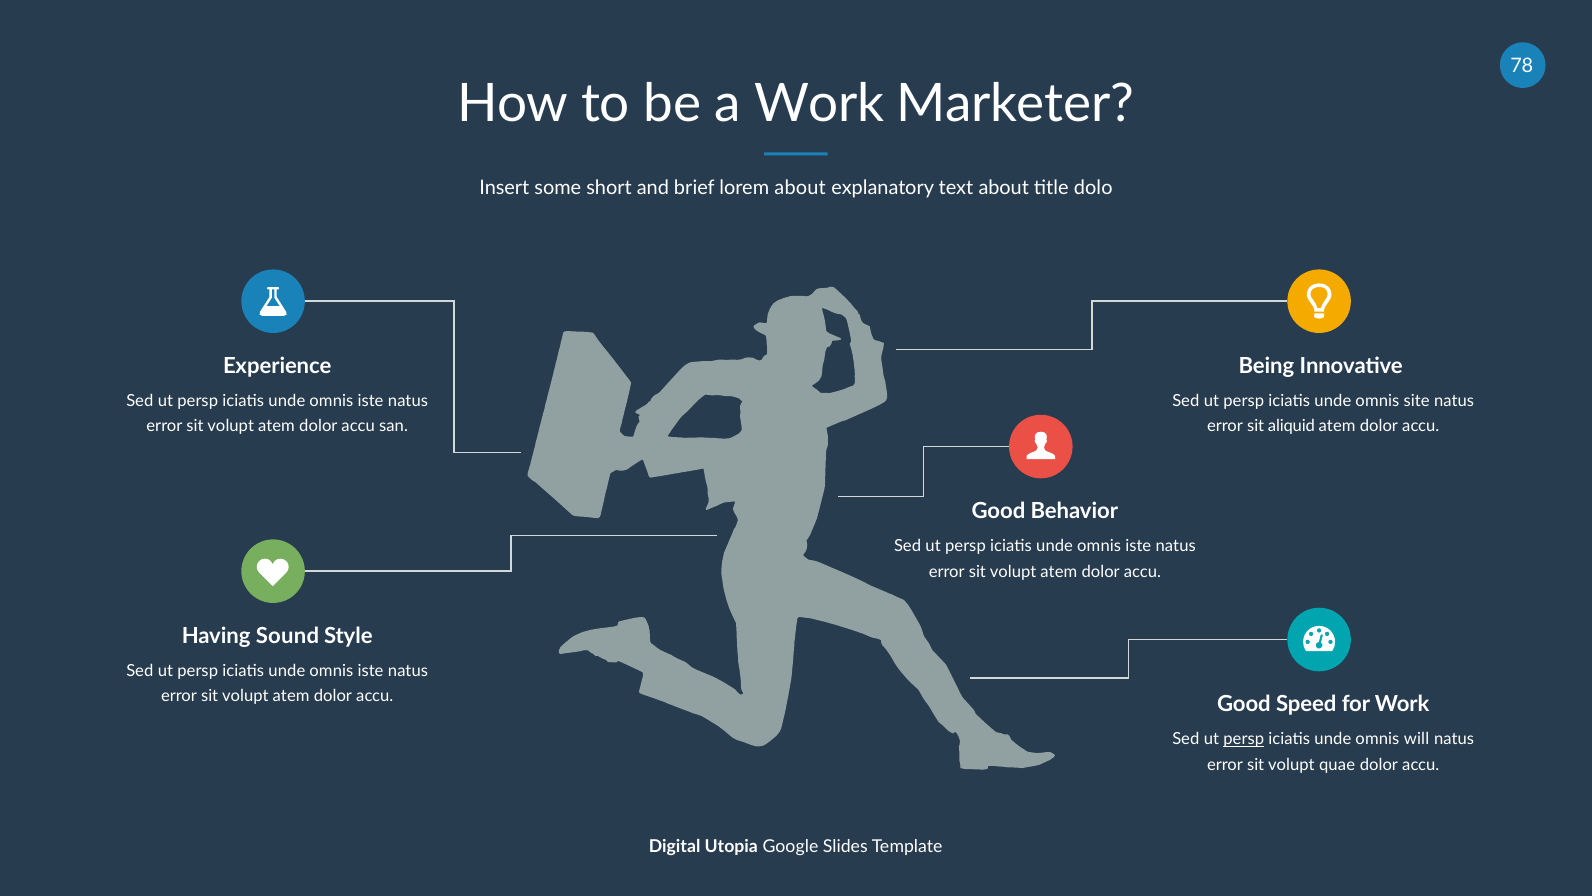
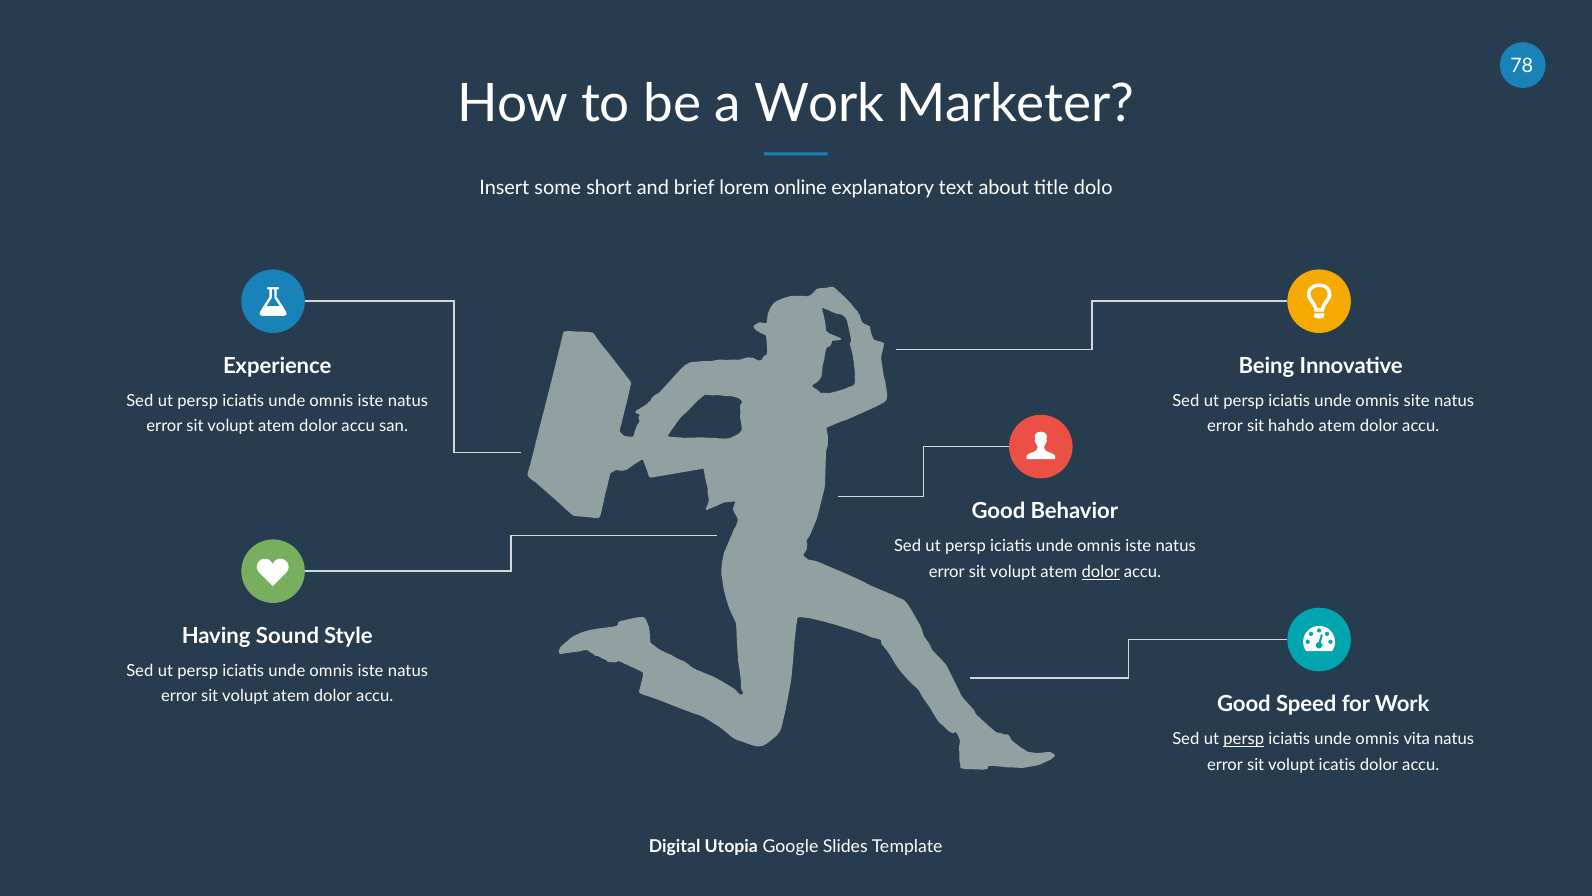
lorem about: about -> online
aliquid: aliquid -> hahdo
dolor at (1101, 572) underline: none -> present
will: will -> vita
quae: quae -> icatis
